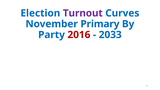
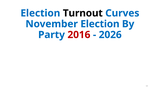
Turnout colour: purple -> black
November Primary: Primary -> Election
2033: 2033 -> 2026
